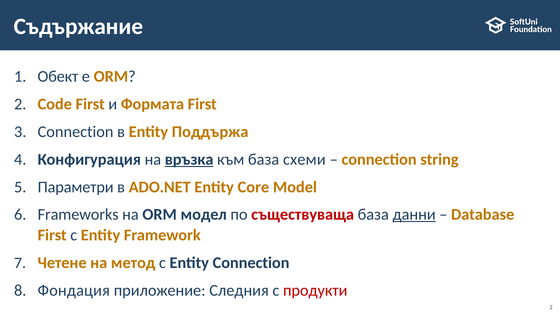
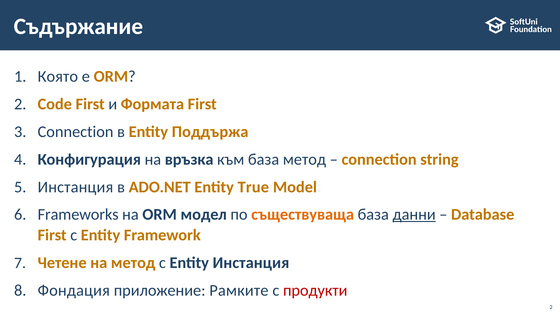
Обект: Обект -> Която
връзка underline: present -> none
база схеми: схеми -> метод
Параметри at (76, 187): Параметри -> Инстанция
Core: Core -> True
съществуваща colour: red -> orange
Entity Connection: Connection -> Инстанция
Следния: Следния -> Рамките
